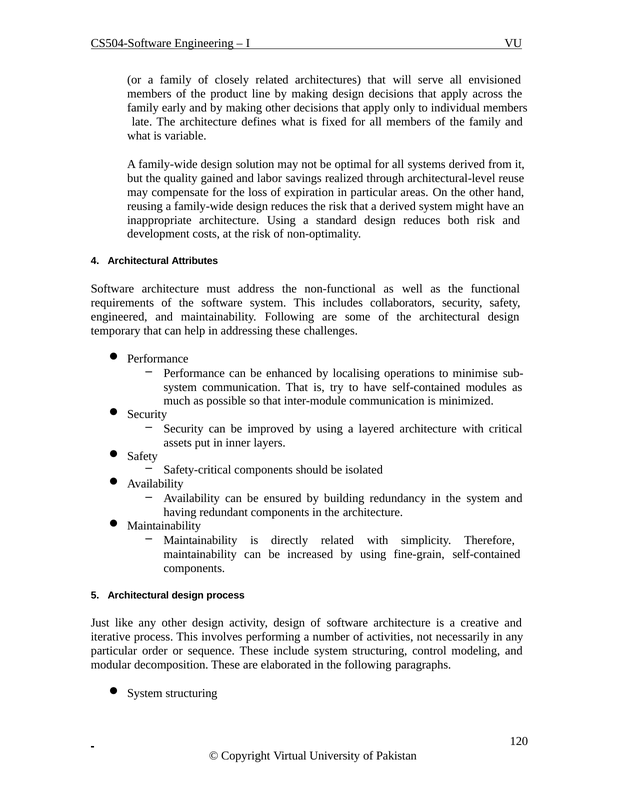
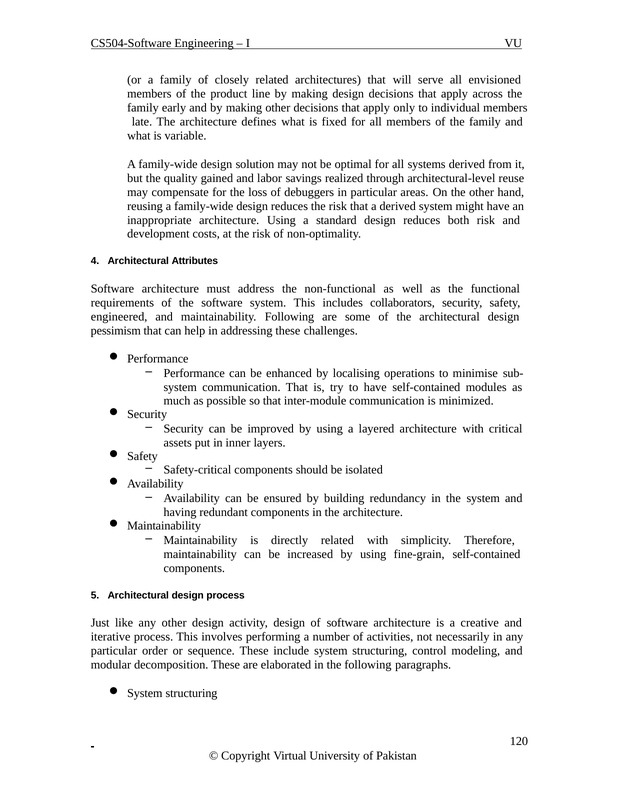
expiration: expiration -> debuggers
temporary: temporary -> pessimism
